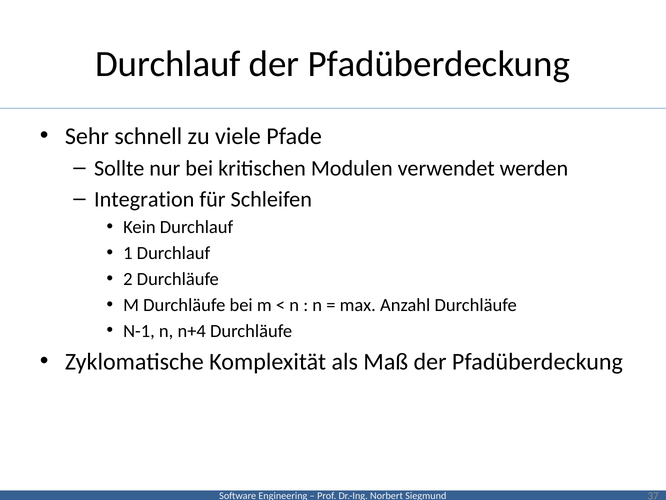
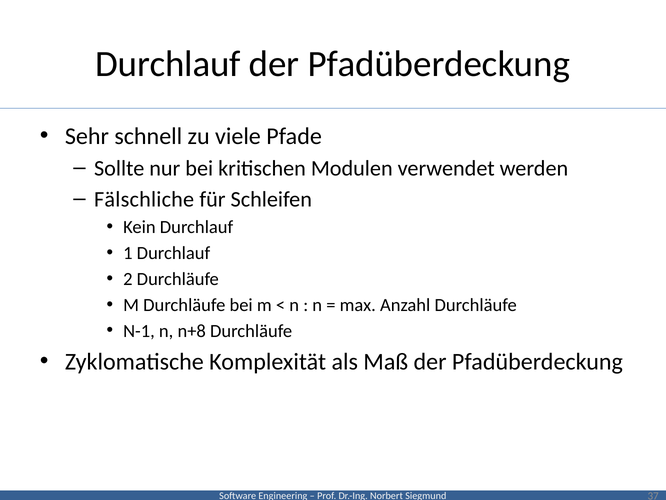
Integration: Integration -> Fälschliche
n+4: n+4 -> n+8
